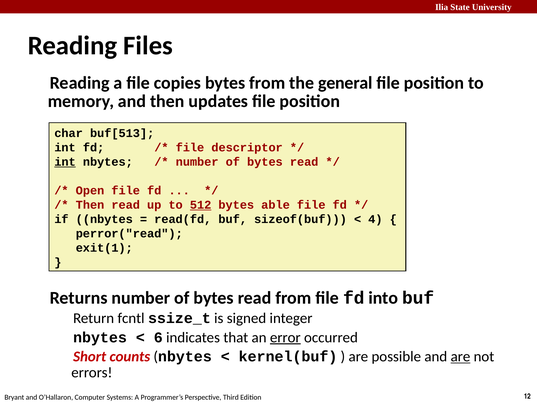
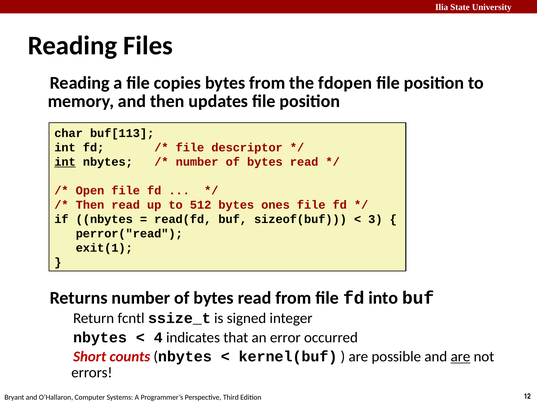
general: general -> fdopen
buf[513: buf[513 -> buf[113
512 underline: present -> none
able: able -> ones
4: 4 -> 3
6: 6 -> 4
error underline: present -> none
